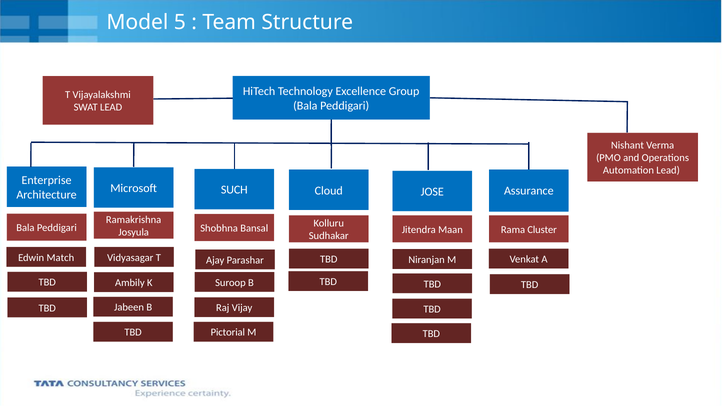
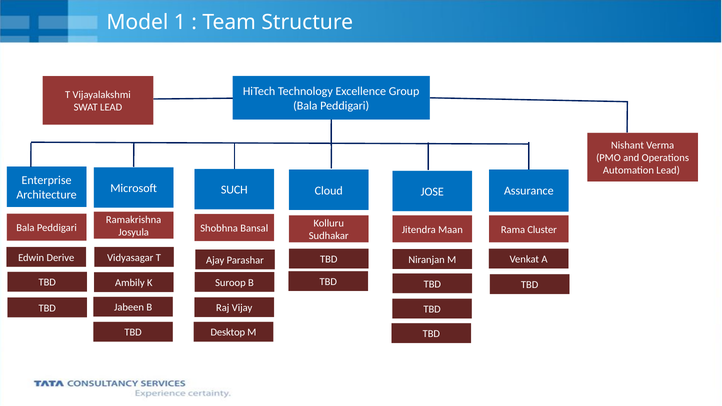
5: 5 -> 1
Match: Match -> Derive
Pictorial: Pictorial -> Desktop
